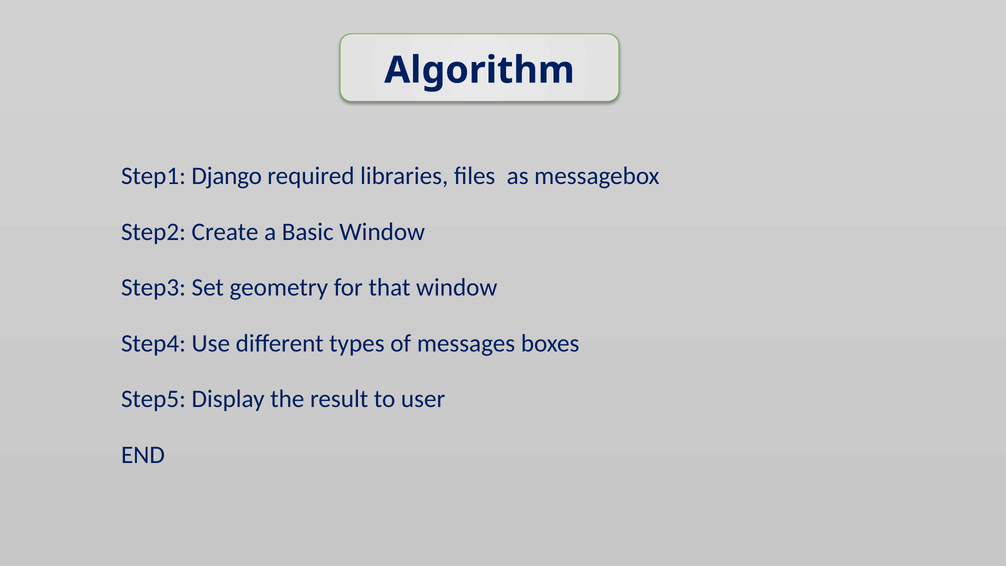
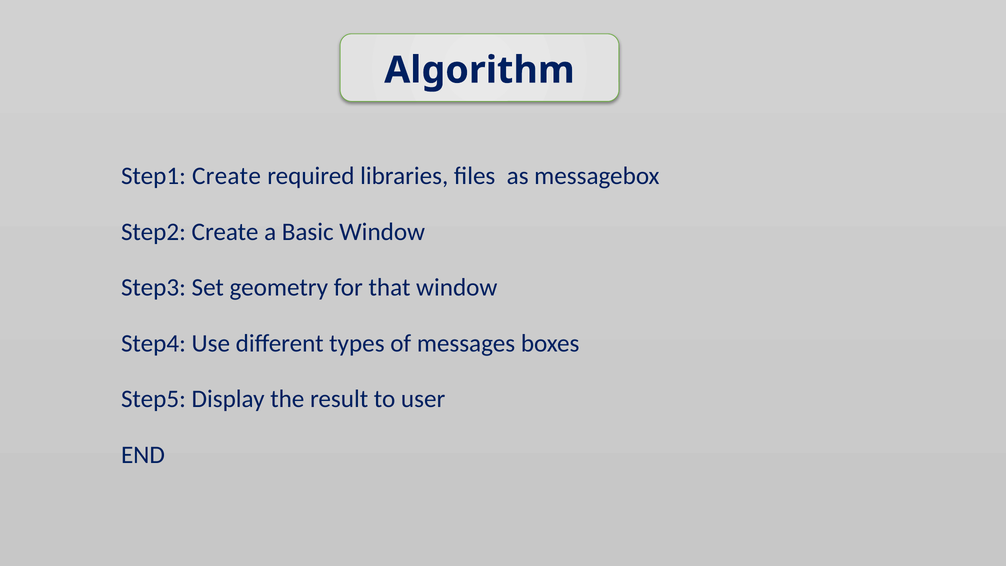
Step1 Django: Django -> Create
